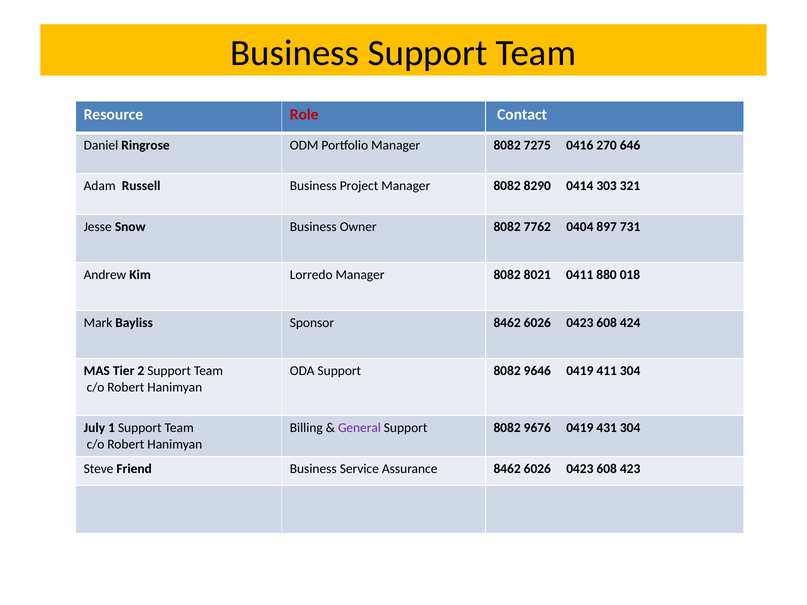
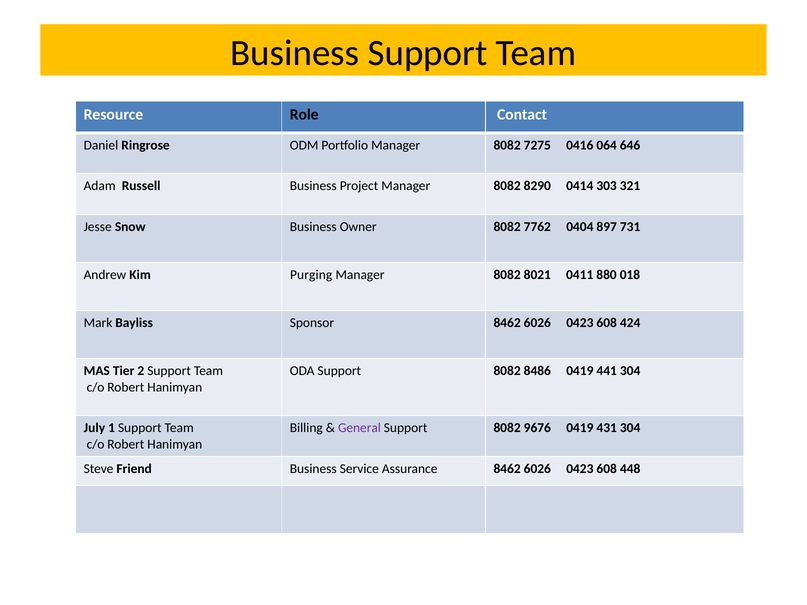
Role colour: red -> black
270: 270 -> 064
Lorredo: Lorredo -> Purging
9646: 9646 -> 8486
411: 411 -> 441
423: 423 -> 448
